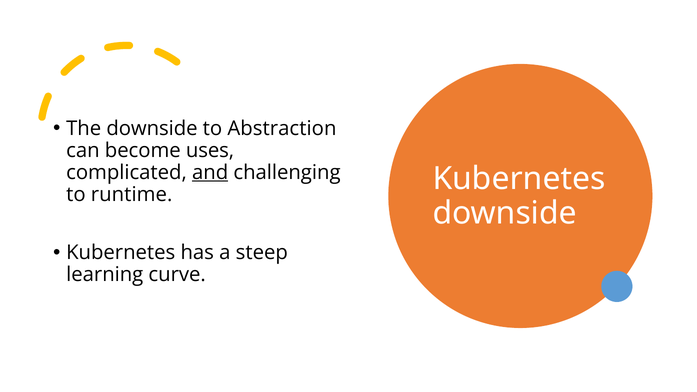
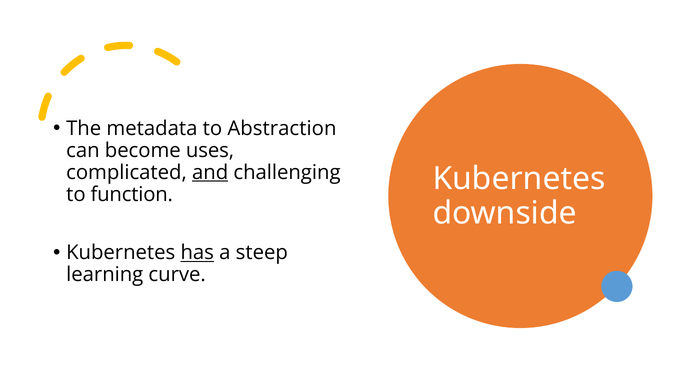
The downside: downside -> metadata
runtime: runtime -> function
has underline: none -> present
